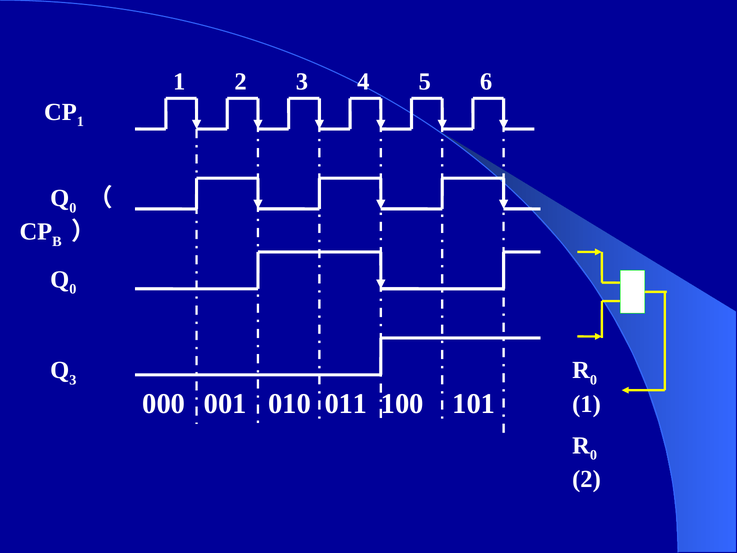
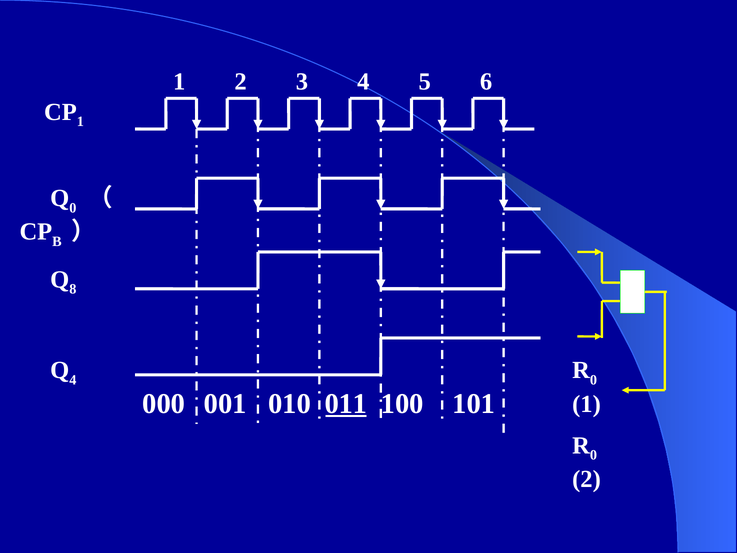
0 at (73, 289): 0 -> 8
3 at (73, 380): 3 -> 4
011 underline: none -> present
